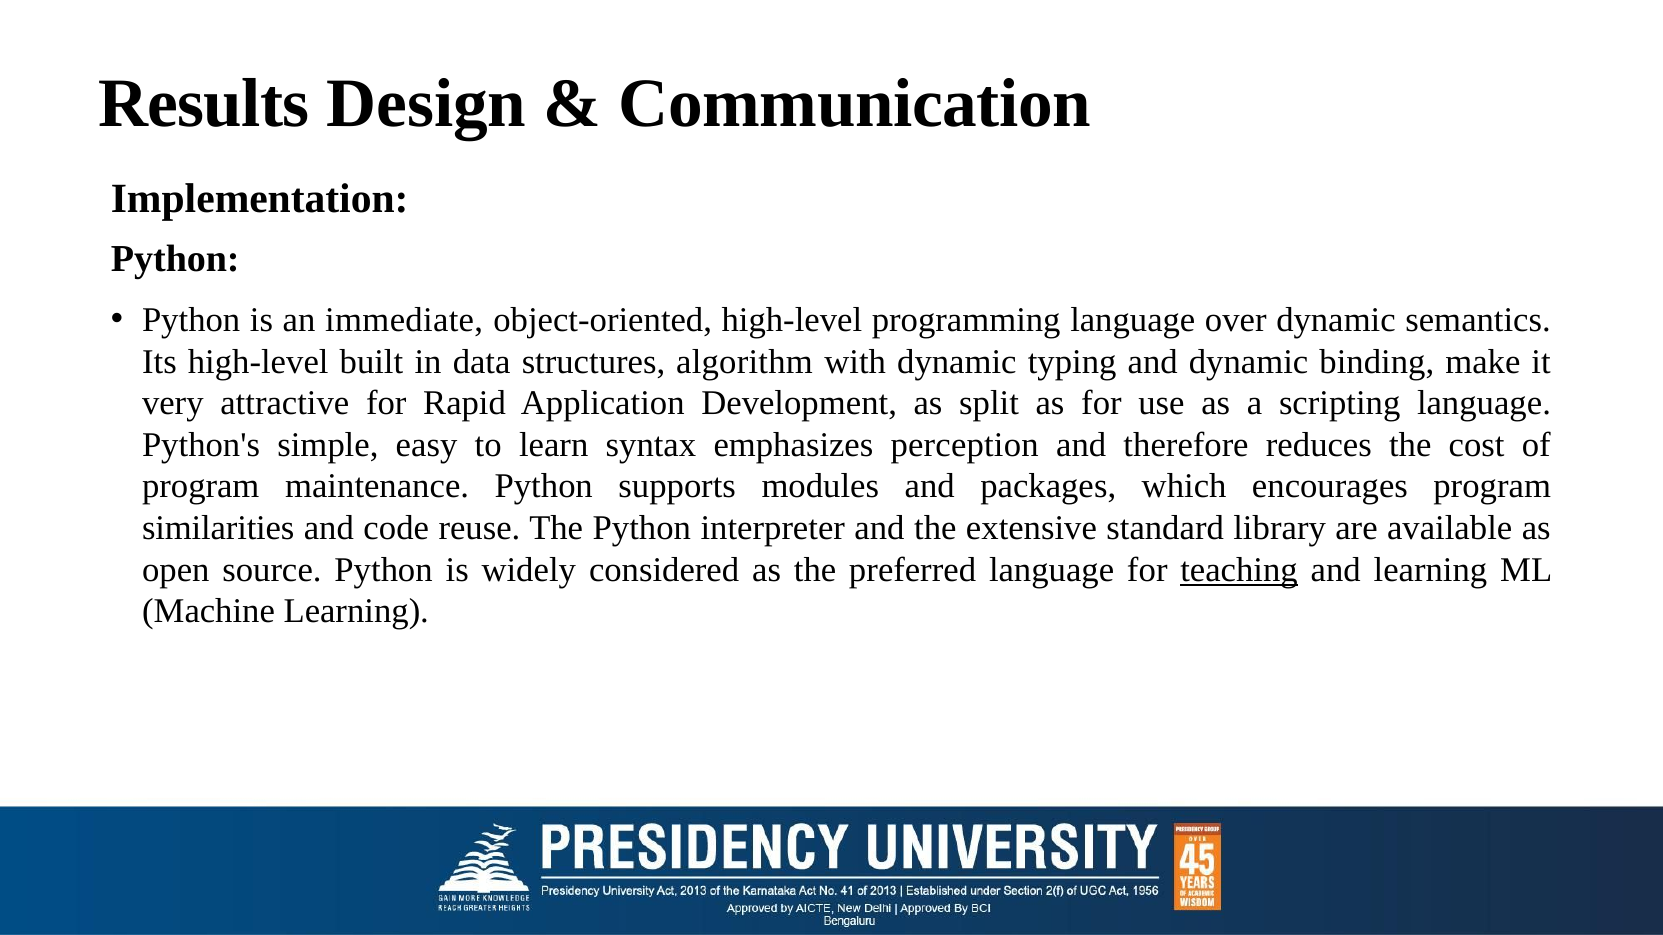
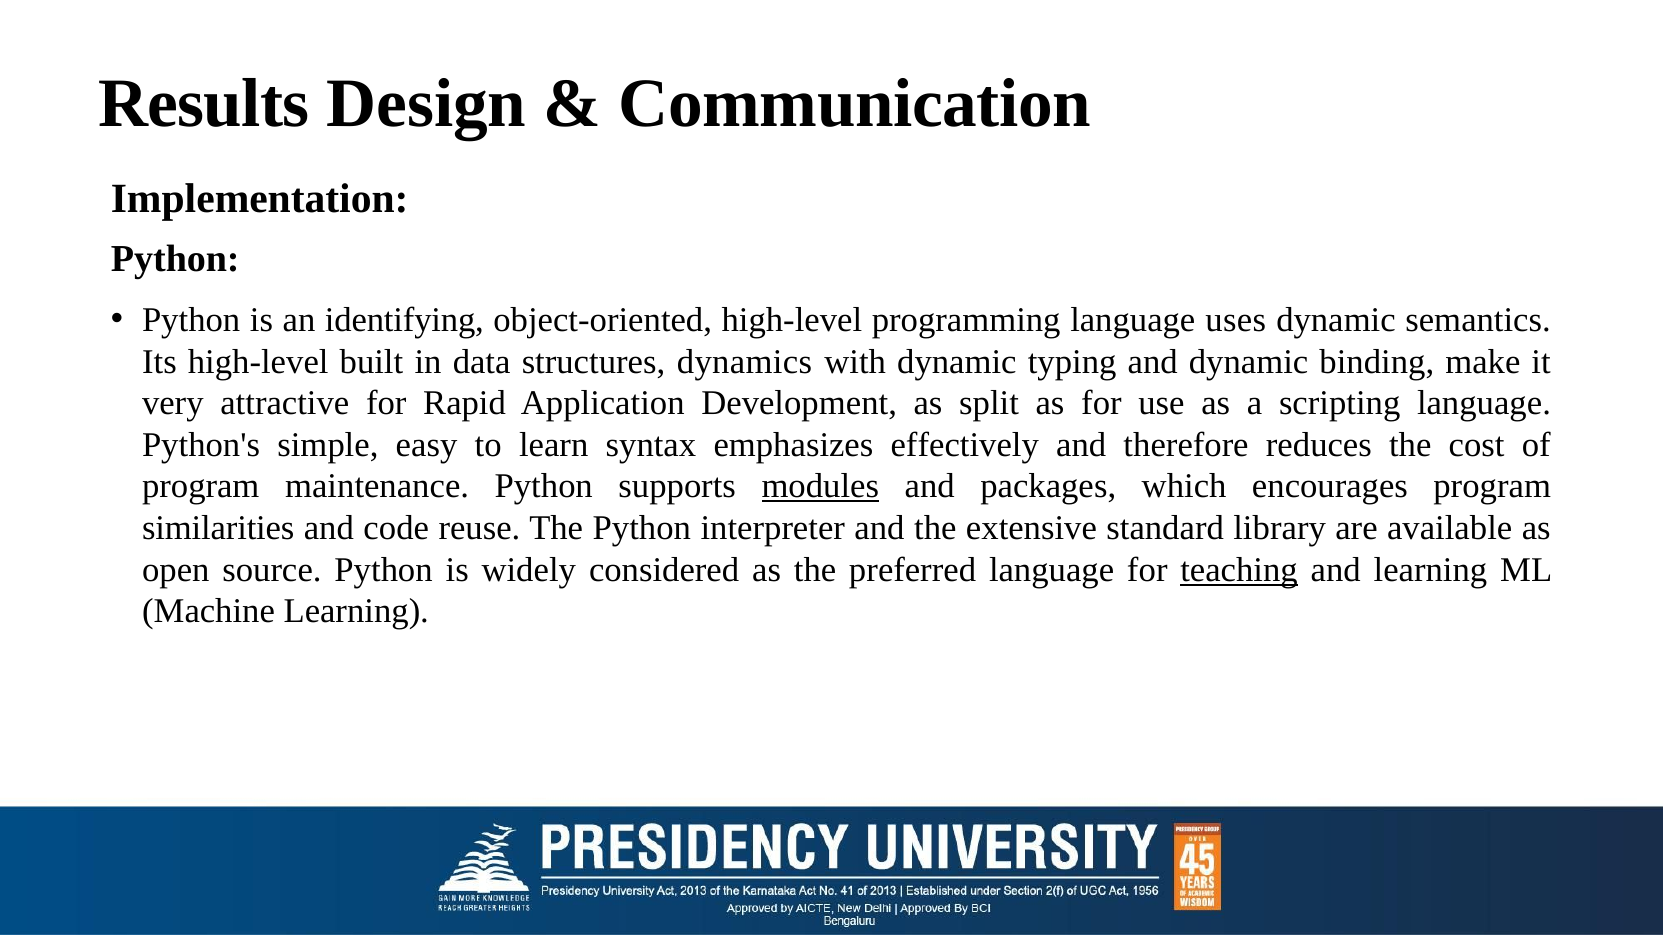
immediate: immediate -> identifying
over: over -> uses
algorithm: algorithm -> dynamics
perception: perception -> effectively
modules underline: none -> present
